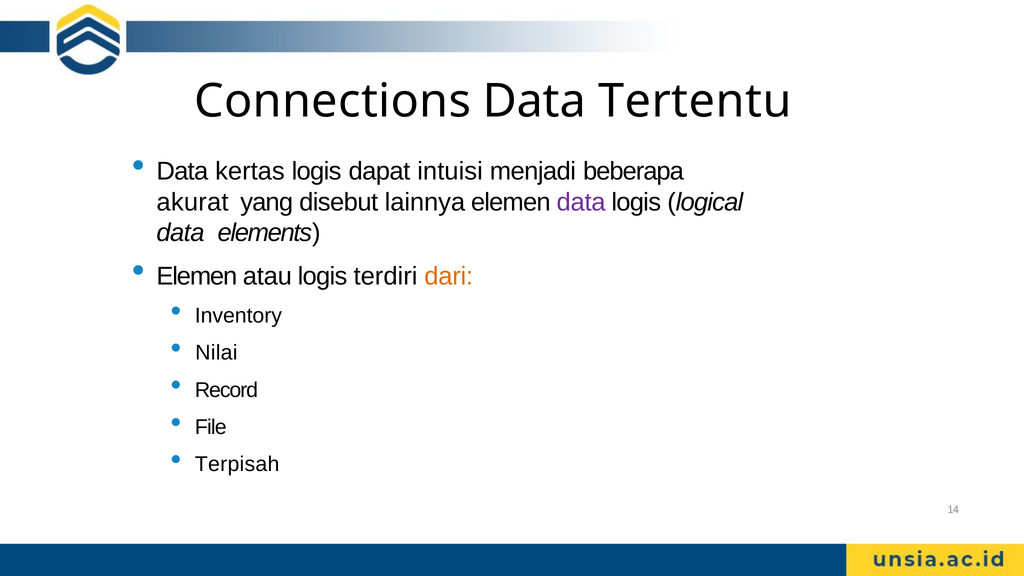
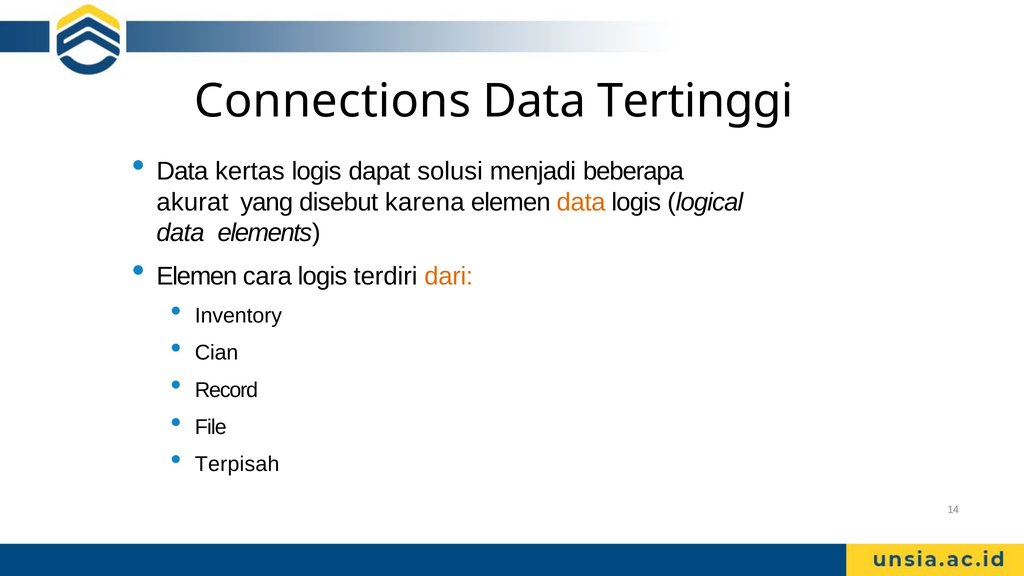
Tertentu: Tertentu -> Tertinggi
intuisi: intuisi -> solusi
lainnya: lainnya -> karena
data at (581, 202) colour: purple -> orange
atau: atau -> cara
Nilai: Nilai -> Cian
